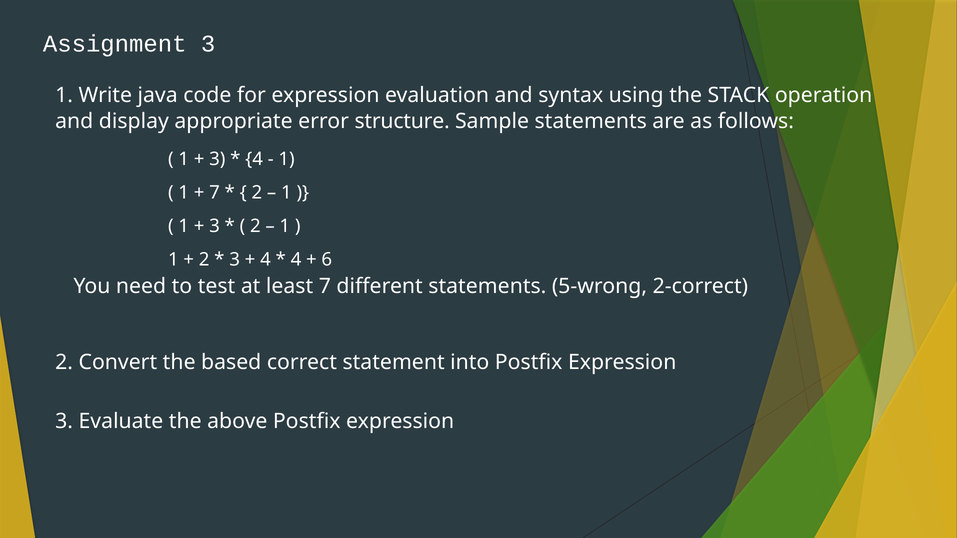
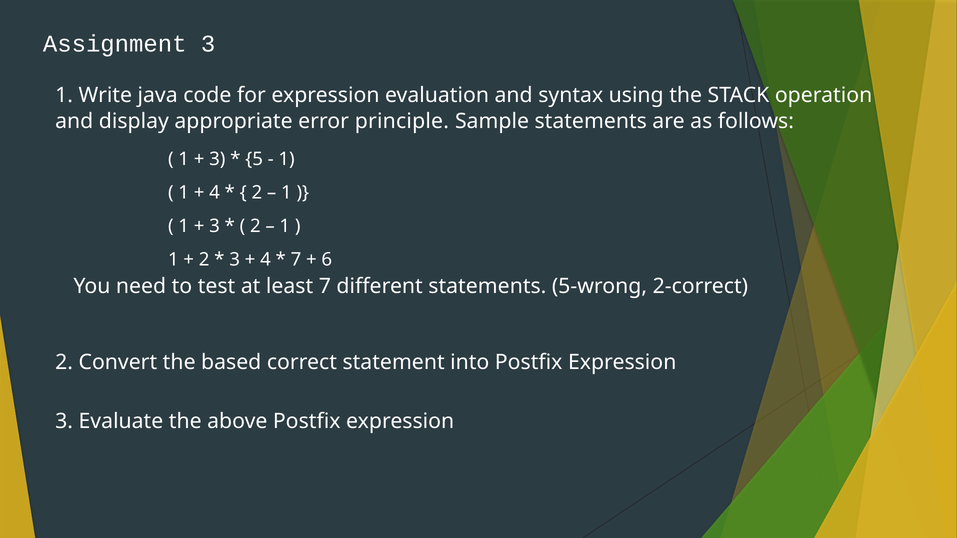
structure: structure -> principle
4 at (254, 159): 4 -> 5
7 at (215, 193): 7 -> 4
4 at (296, 260): 4 -> 7
